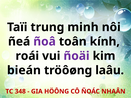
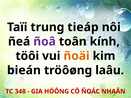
minh: minh -> tieáp
roái: roái -> töôi
ñoäi colour: purple -> orange
